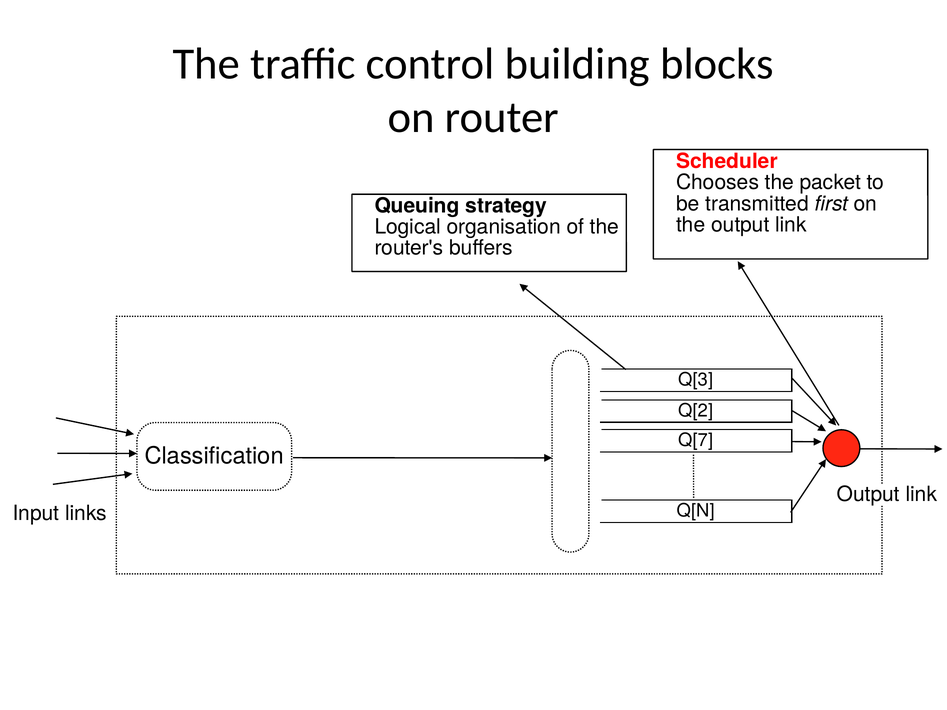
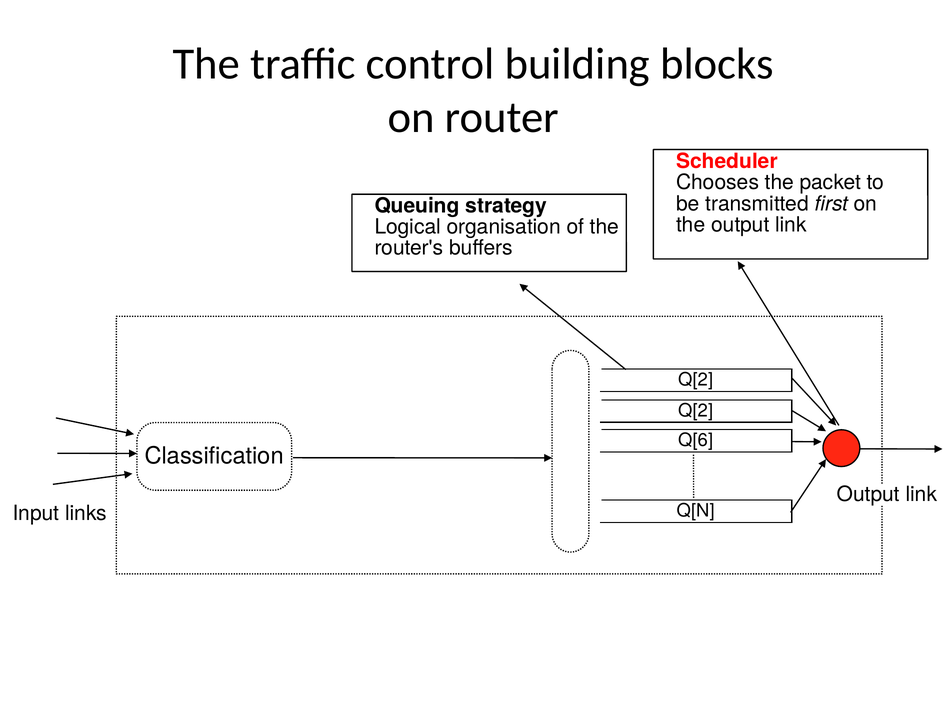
Q[3 at (696, 380): Q[3 -> Q[2
Q[7: Q[7 -> Q[6
